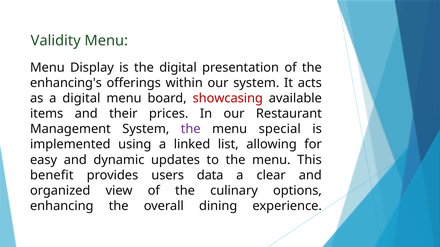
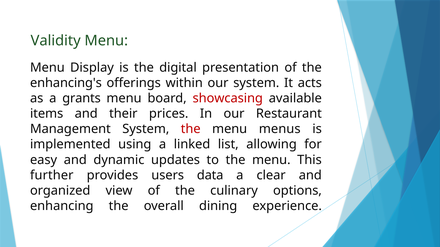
a digital: digital -> grants
the at (191, 129) colour: purple -> red
special: special -> menus
benefit: benefit -> further
